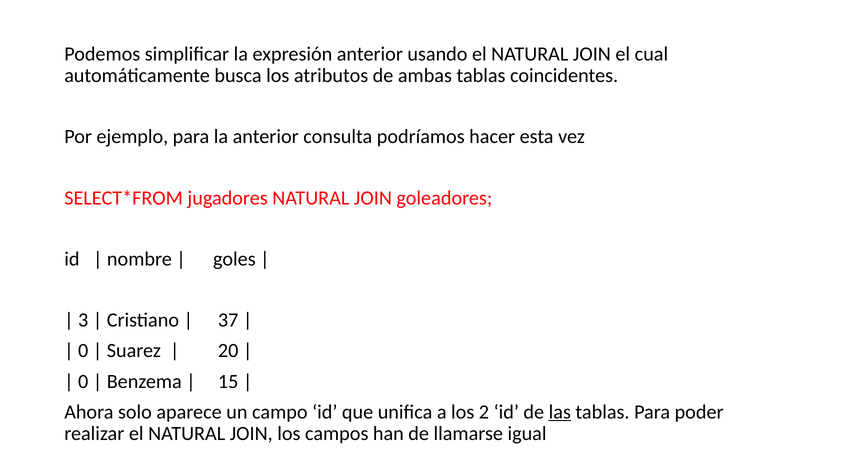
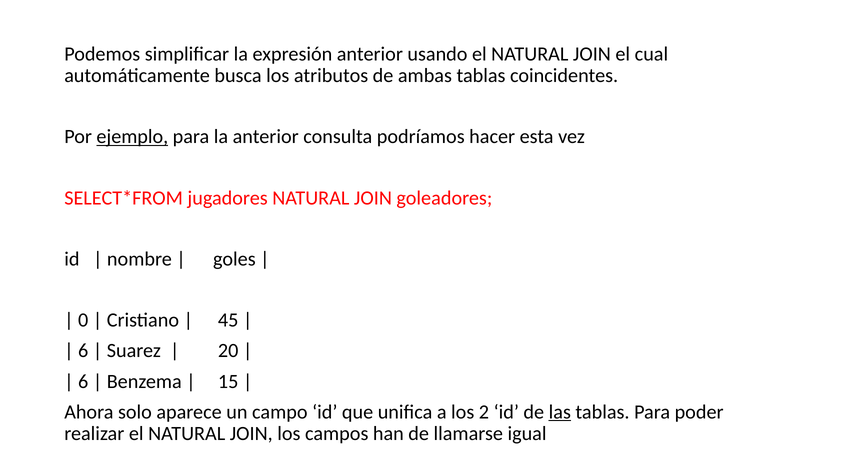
ejemplo underline: none -> present
3: 3 -> 0
37: 37 -> 45
0 at (83, 351): 0 -> 6
0 at (83, 381): 0 -> 6
